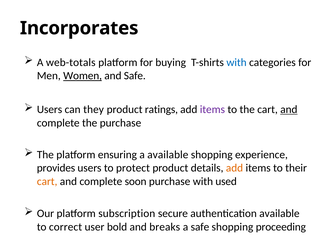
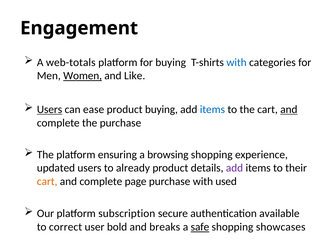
Incorporates: Incorporates -> Engagement
and Safe: Safe -> Like
Users at (50, 109) underline: none -> present
they: they -> ease
product ratings: ratings -> buying
items at (212, 109) colour: purple -> blue
a available: available -> browsing
provides: provides -> updated
protect: protect -> already
add at (235, 168) colour: orange -> purple
soon: soon -> page
safe at (200, 227) underline: none -> present
proceeding: proceeding -> showcases
